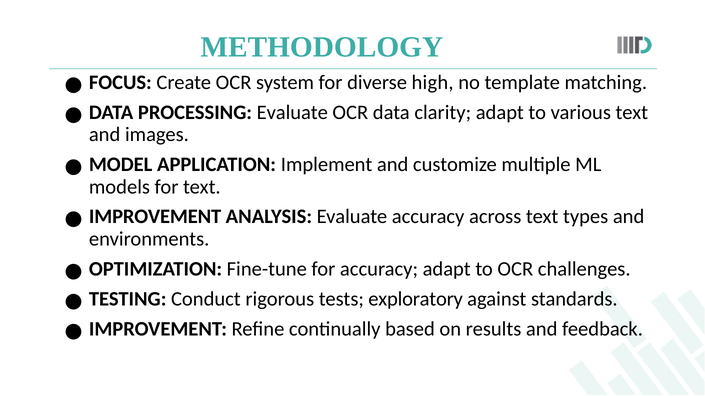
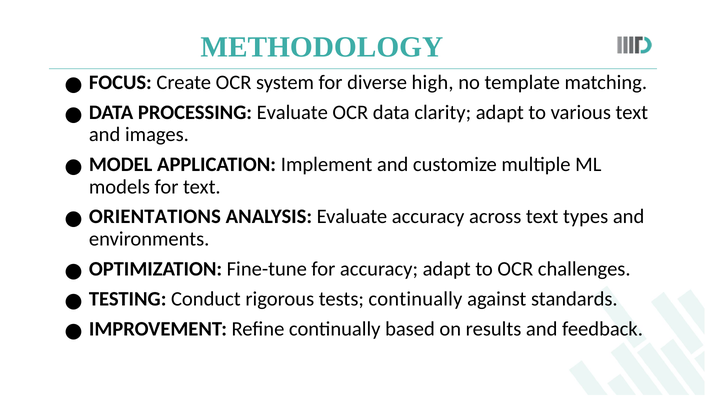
IMPROVEMENT at (155, 217): IMPROVEMENT -> ORIENTATIONS
tests exploratory: exploratory -> continually
